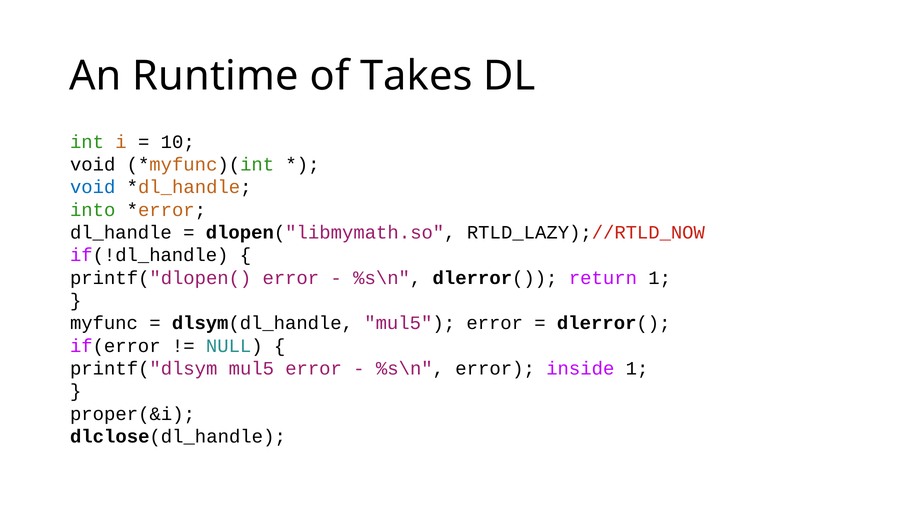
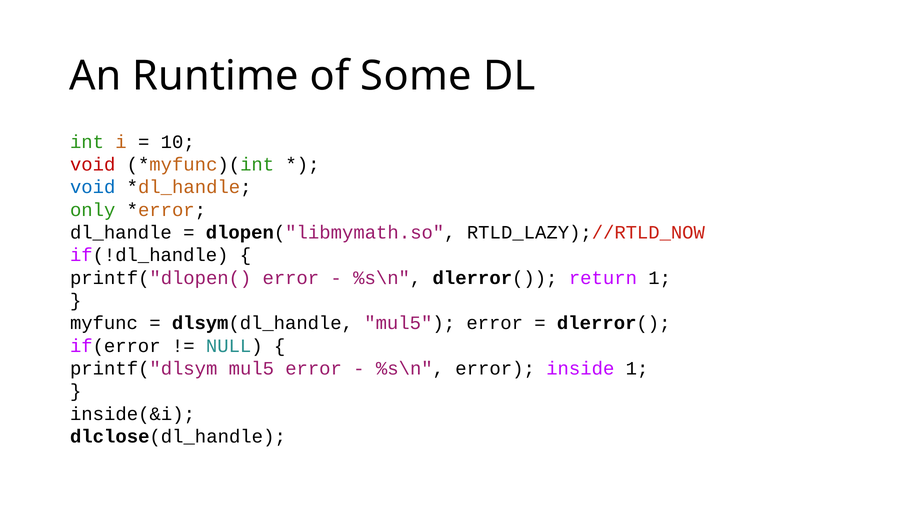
Takes: Takes -> Some
void at (93, 165) colour: black -> red
into: into -> only
proper(&i: proper(&i -> inside(&i
